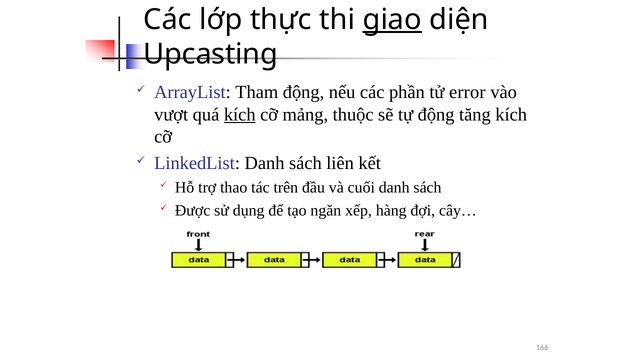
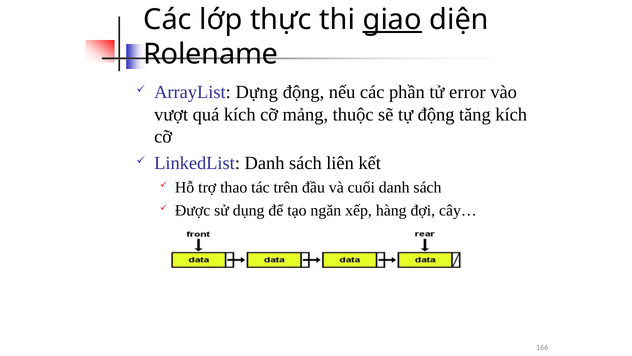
Upcasting: Upcasting -> Rolename
Tham: Tham -> Dựng
kích at (240, 114) underline: present -> none
